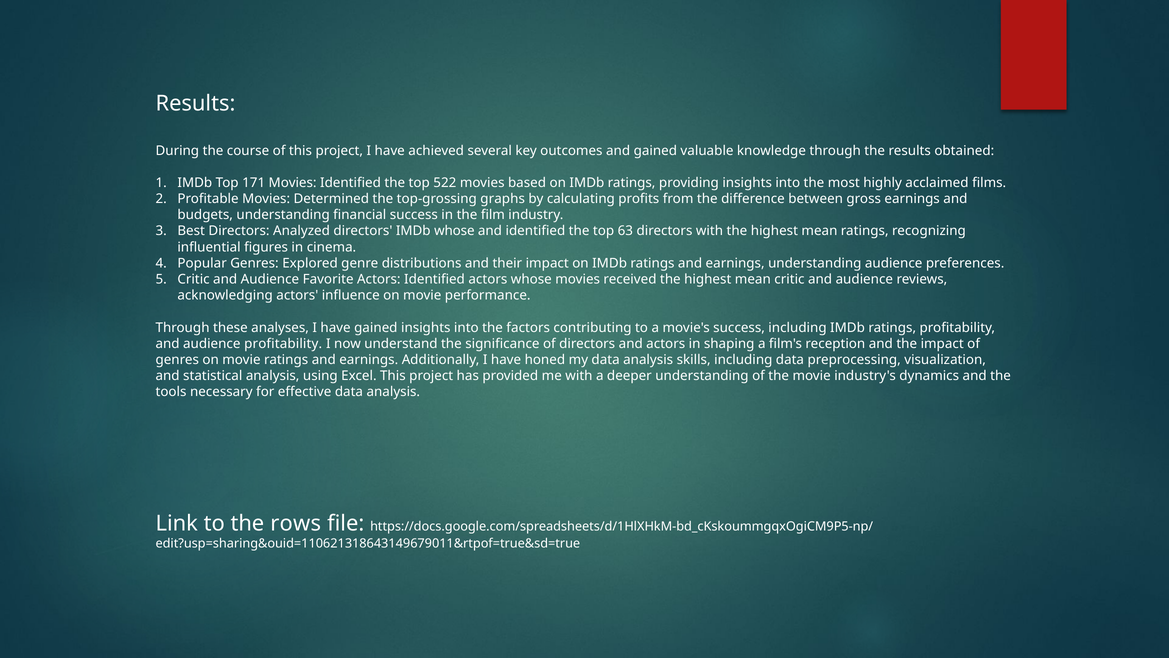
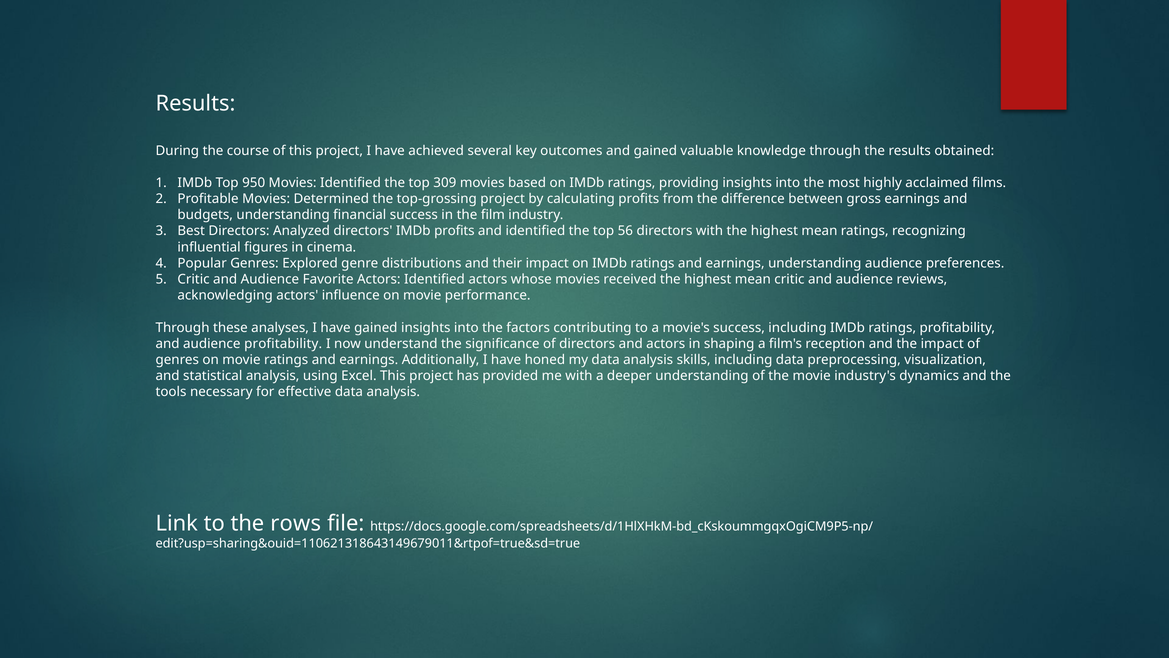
171: 171 -> 950
522: 522 -> 309
top-grossing graphs: graphs -> project
IMDb whose: whose -> profits
63: 63 -> 56
